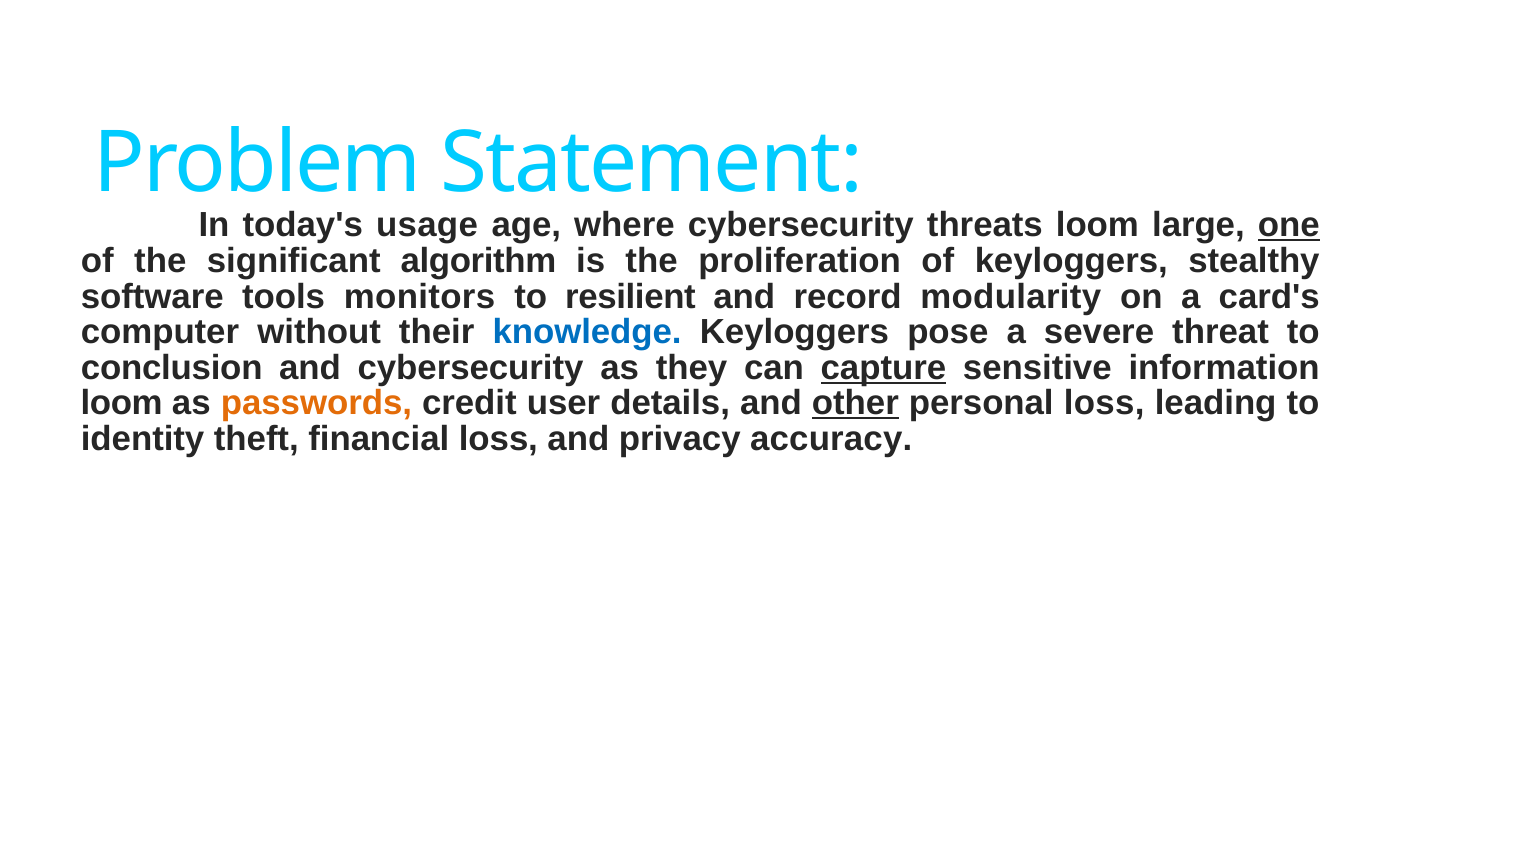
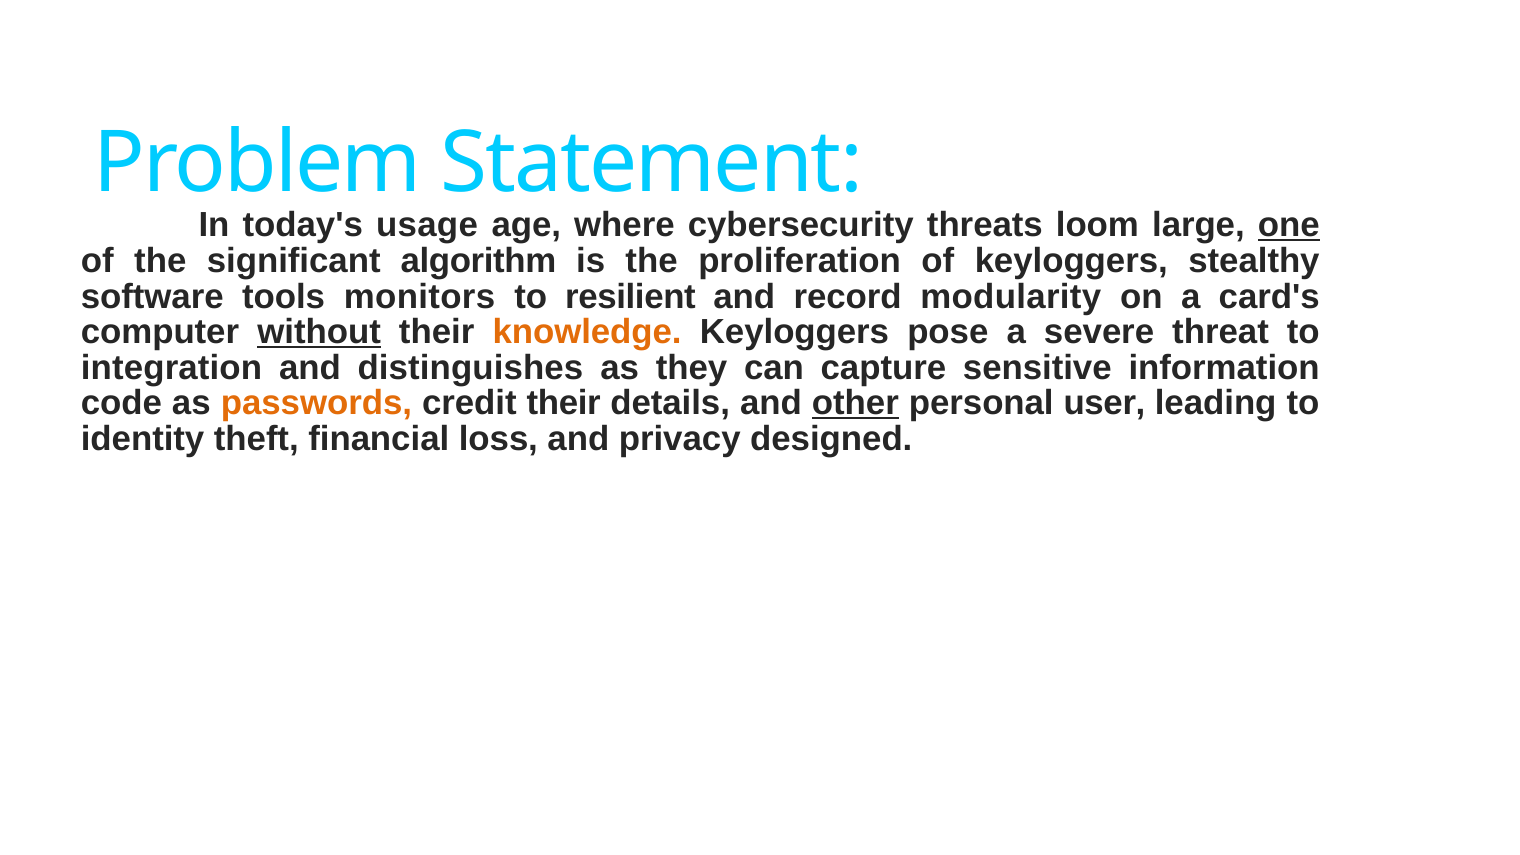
without underline: none -> present
knowledge colour: blue -> orange
conclusion: conclusion -> integration
and cybersecurity: cybersecurity -> distinguishes
capture underline: present -> none
loom at (122, 403): loom -> code
credit user: user -> their
personal loss: loss -> user
accuracy: accuracy -> designed
